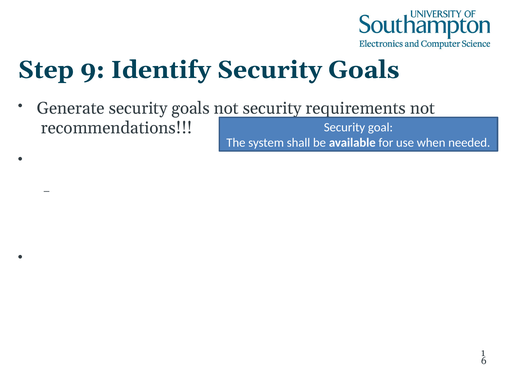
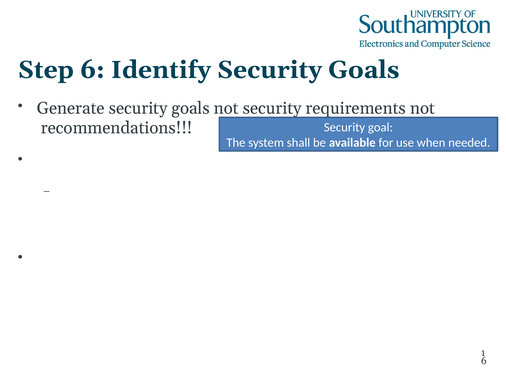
Step 9: 9 -> 6
